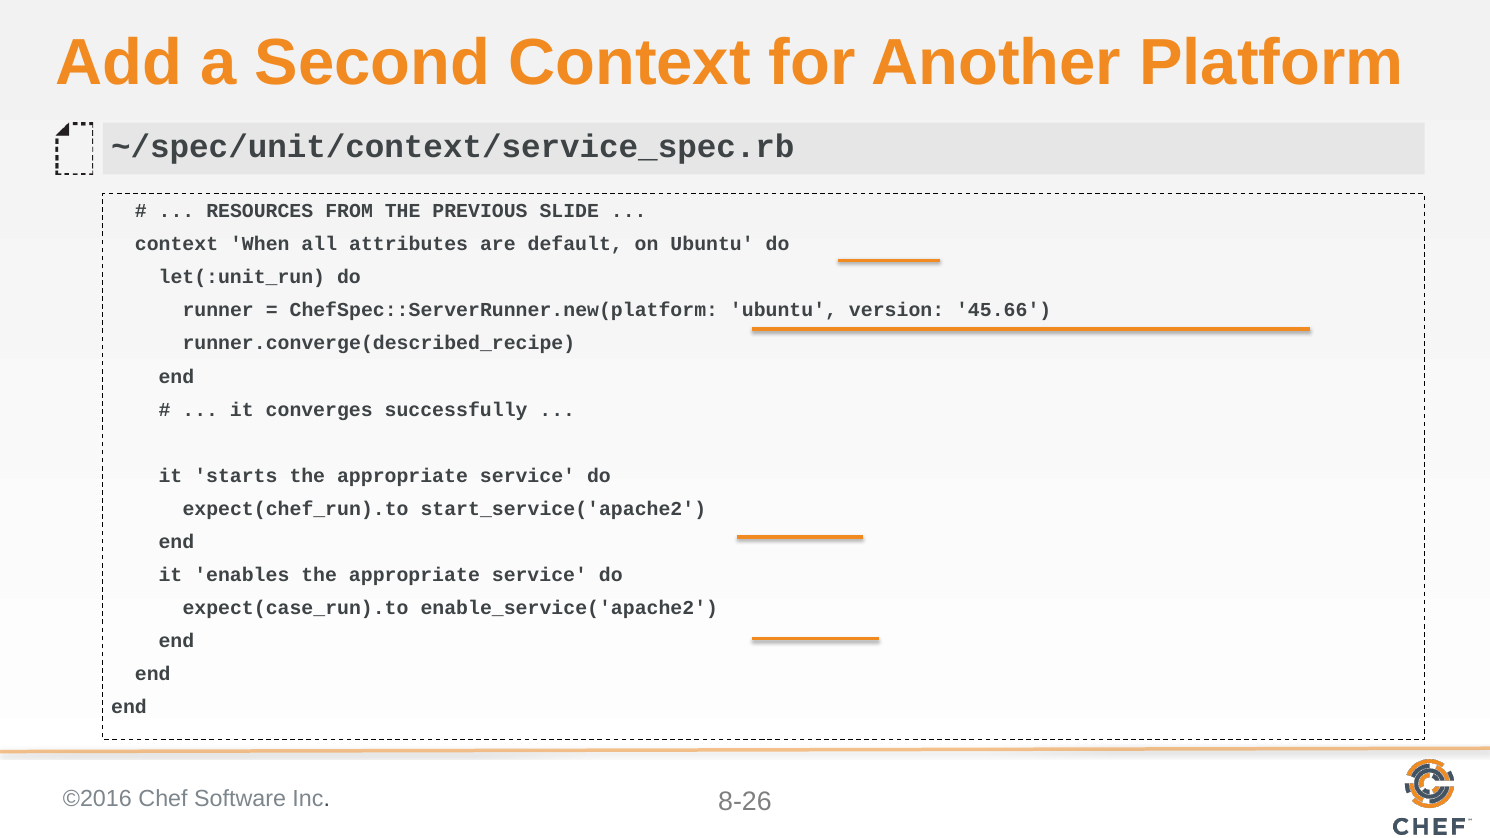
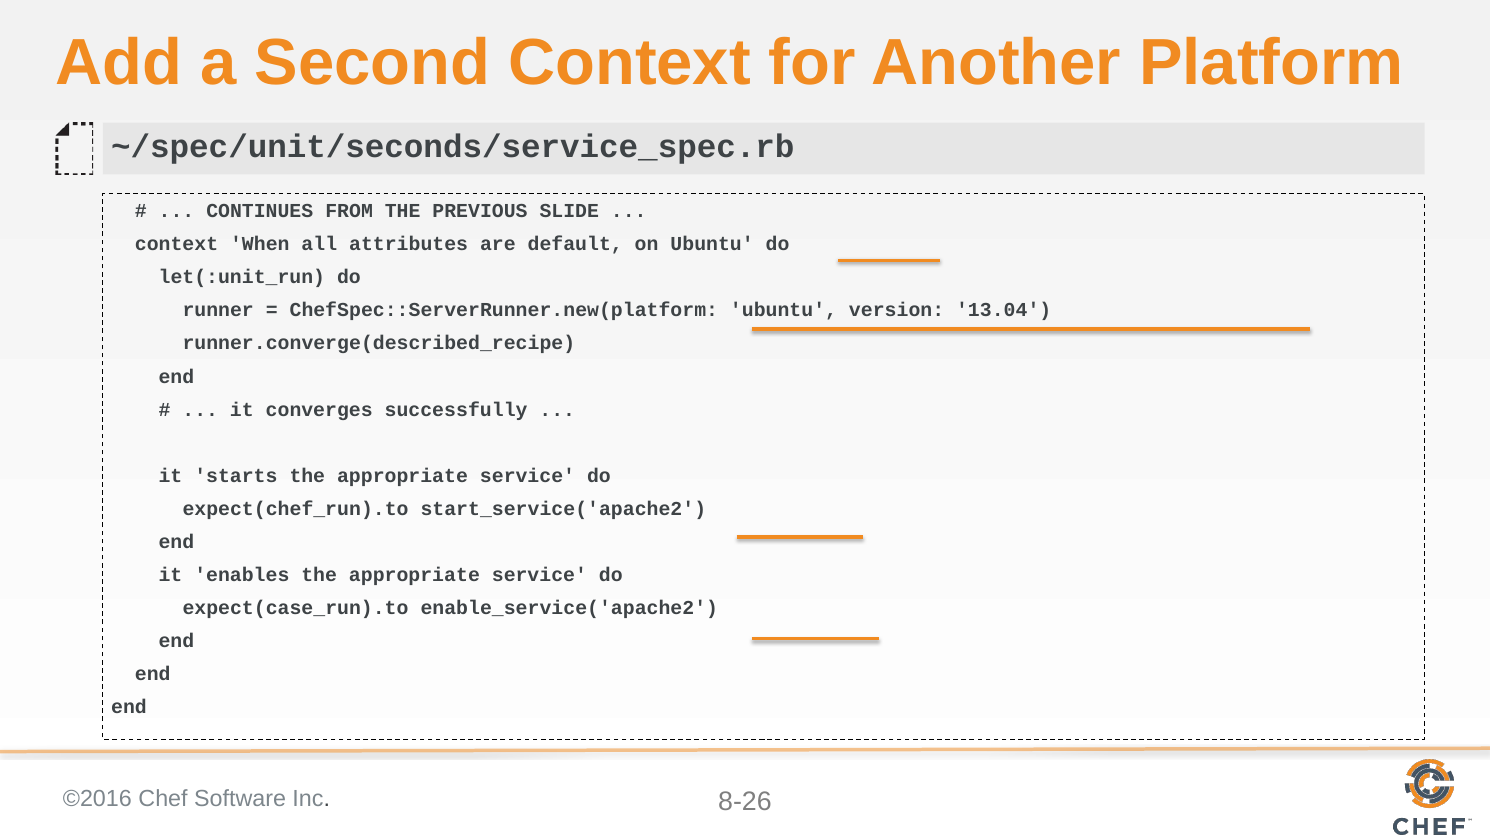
~/spec/unit/context/service_spec.rb: ~/spec/unit/context/service_spec.rb -> ~/spec/unit/seconds/service_spec.rb
RESOURCES: RESOURCES -> CONTINUES
45.66: 45.66 -> 13.04
